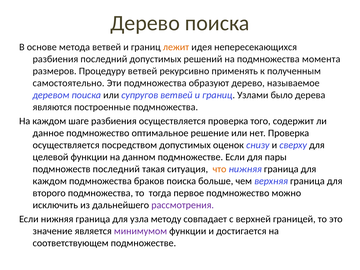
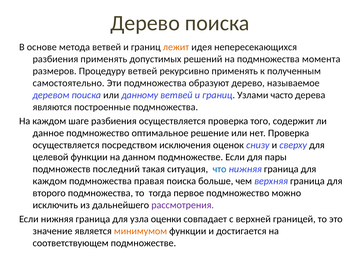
разбиения последний: последний -> применять
супругов: супругов -> данному
было: было -> часто
посредством допустимых: допустимых -> исключения
что colour: orange -> blue
браков: браков -> правая
методу: методу -> оценки
минимумом colour: purple -> orange
